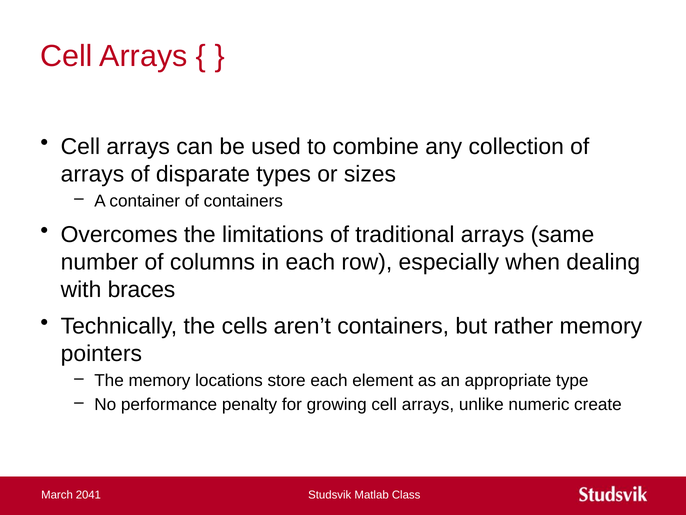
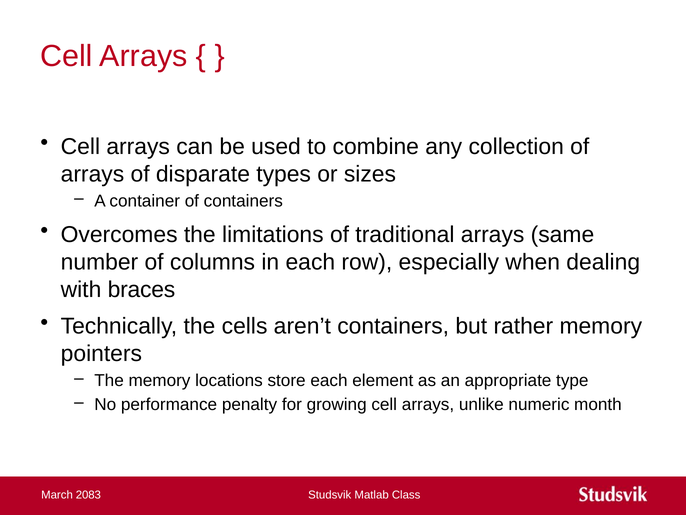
create: create -> month
2041: 2041 -> 2083
